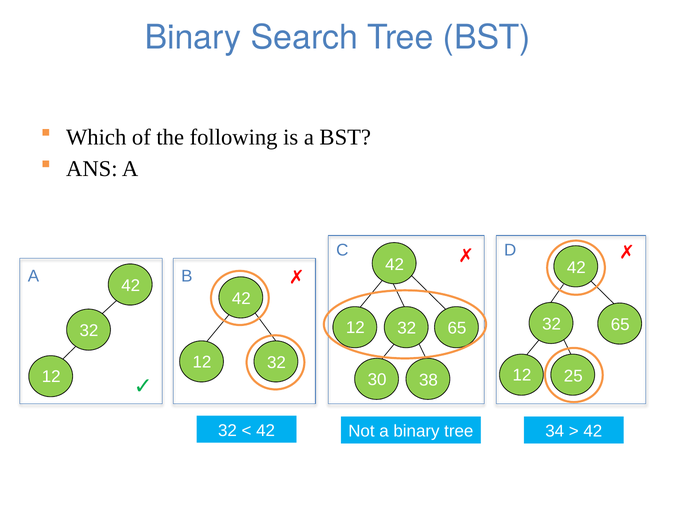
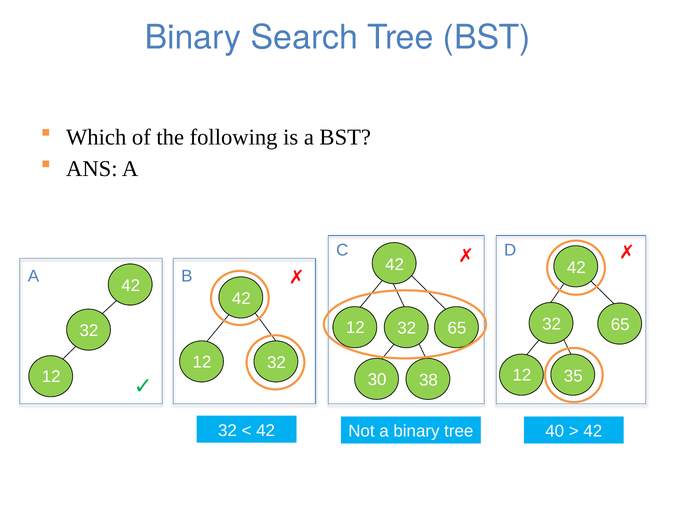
25: 25 -> 35
34: 34 -> 40
